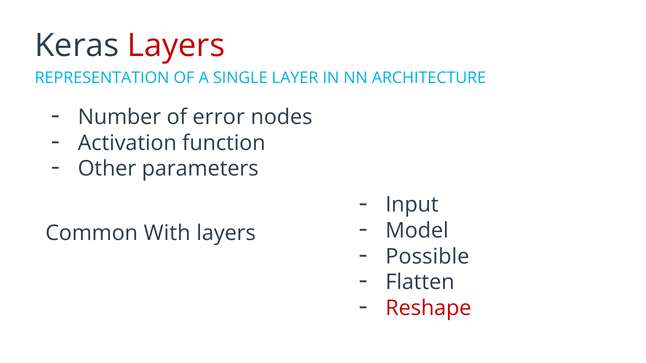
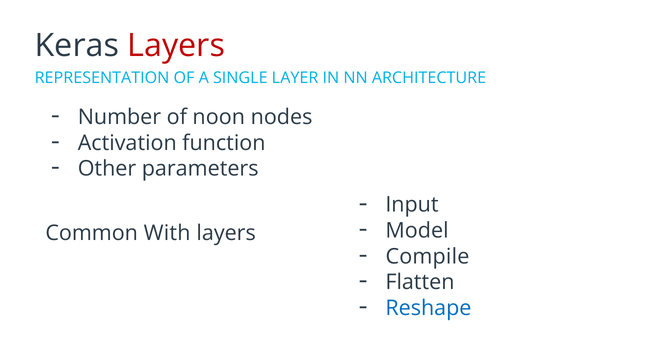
error: error -> noon
Possible: Possible -> Compile
Reshape colour: red -> blue
